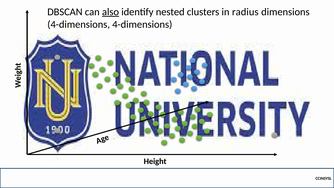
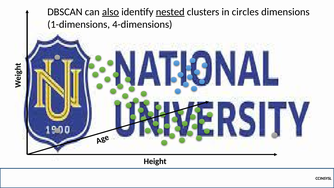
nested underline: none -> present
radius: radius -> circles
4-dimensions at (79, 24): 4-dimensions -> 1-dimensions
